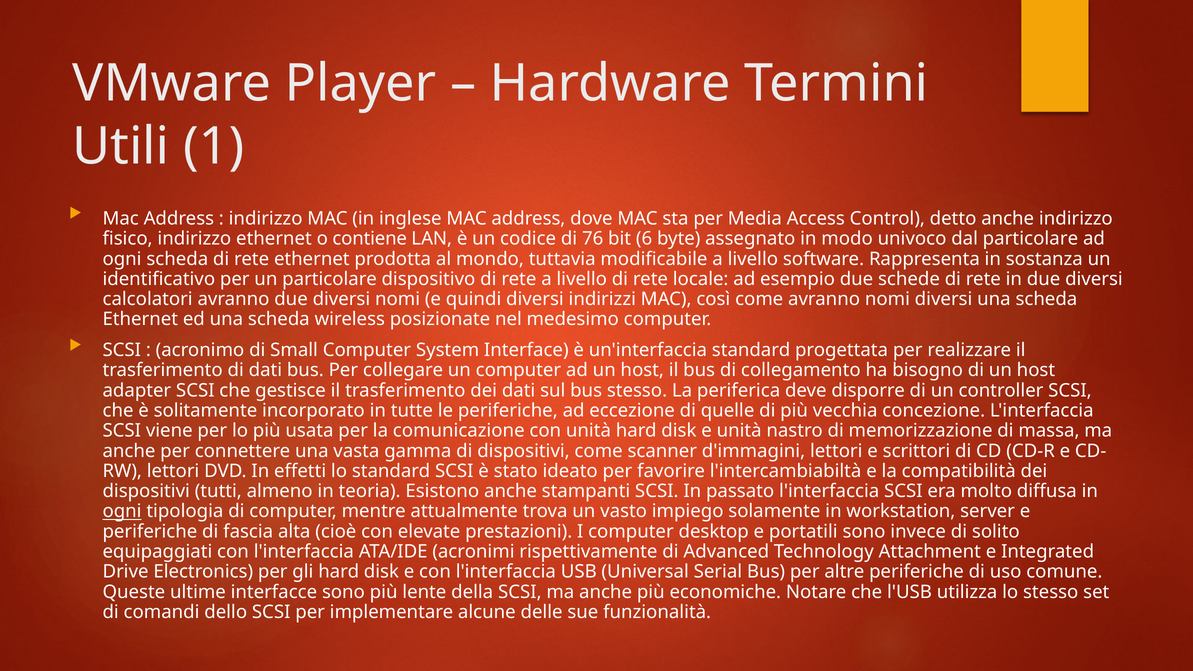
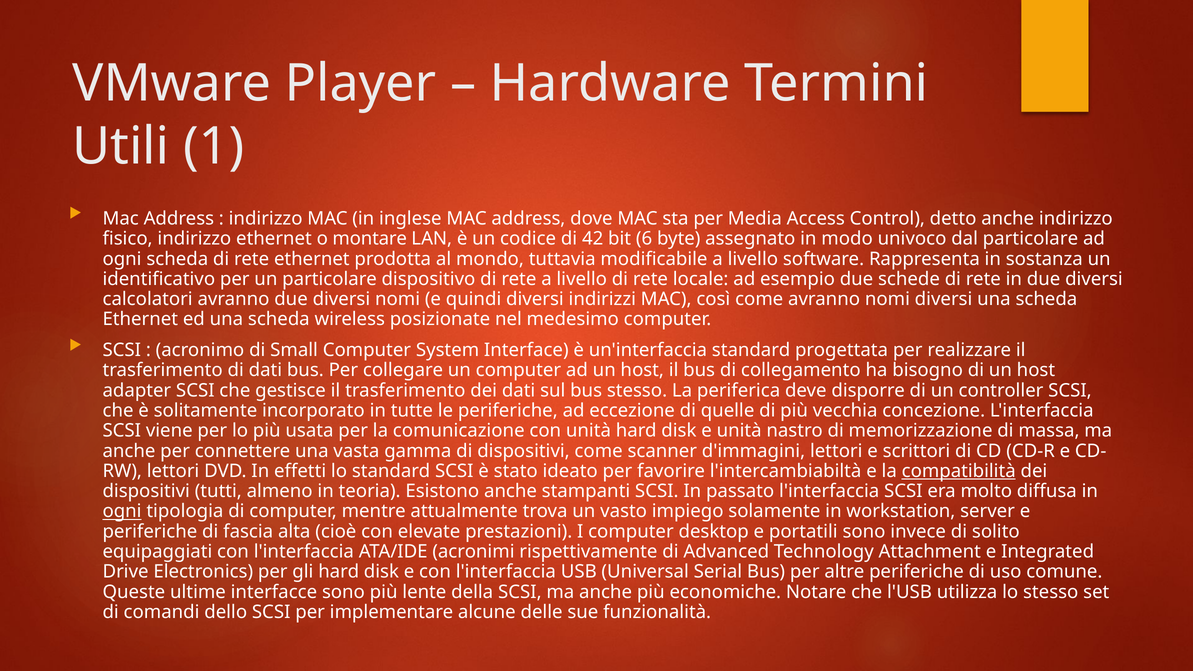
contiene: contiene -> montare
76: 76 -> 42
compatibilità underline: none -> present
